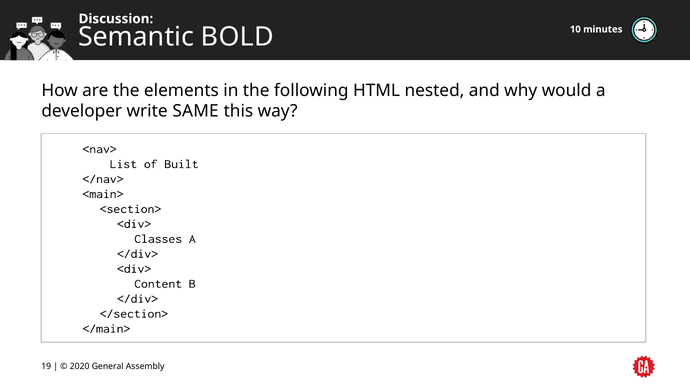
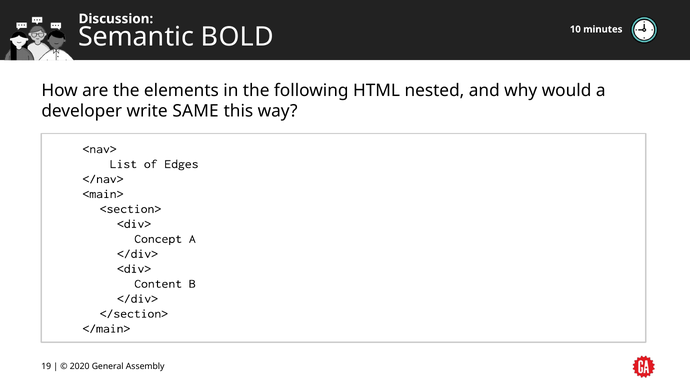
Built: Built -> Edges
Classes: Classes -> Concept
